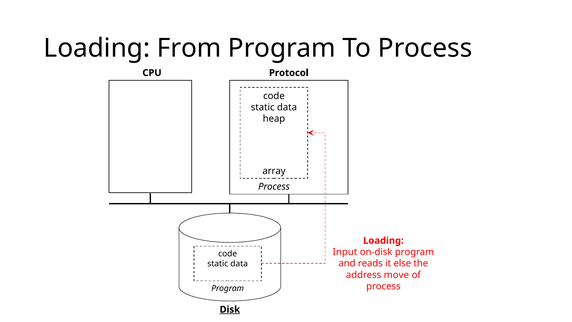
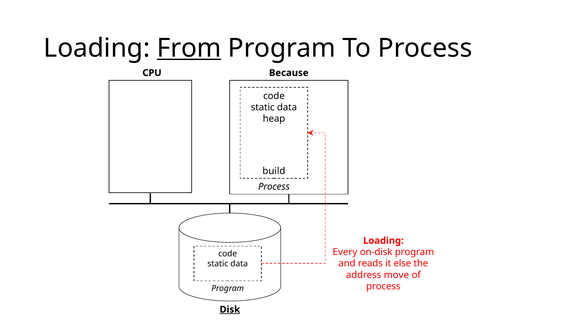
From underline: none -> present
Protocol: Protocol -> Because
array: array -> build
Input: Input -> Every
